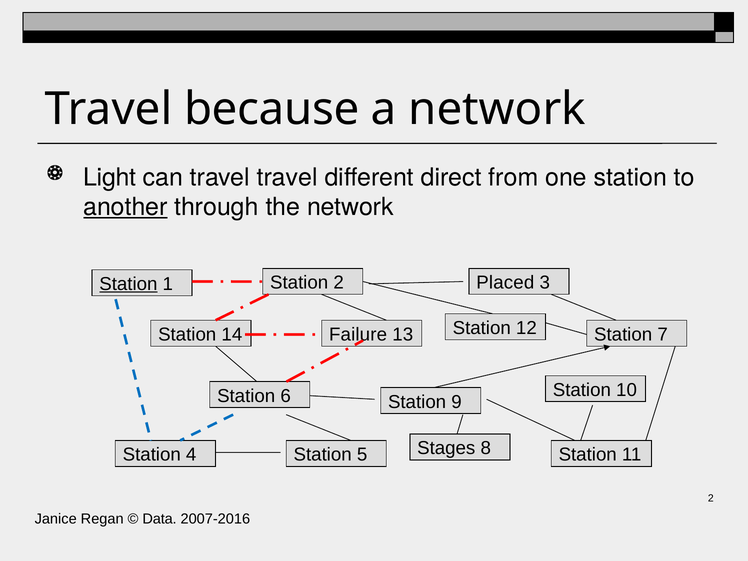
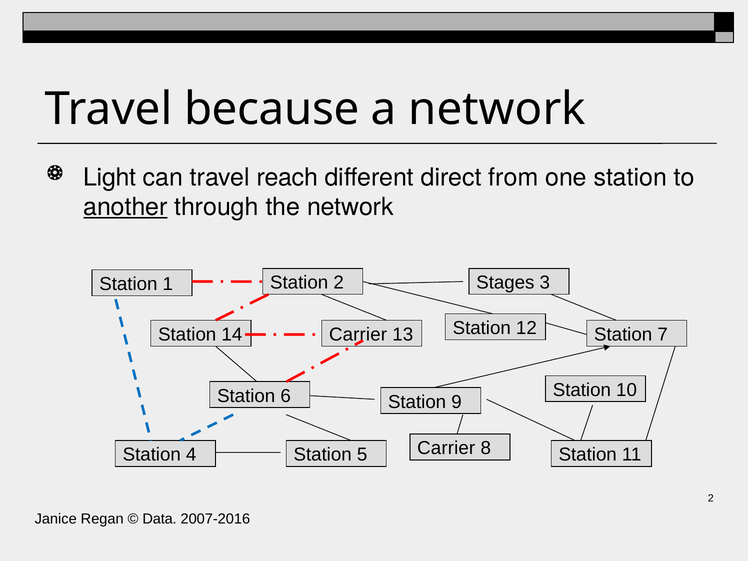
travel travel: travel -> reach
Station at (128, 284) underline: present -> none
Placed: Placed -> Stages
14 Failure: Failure -> Carrier
5 Stages: Stages -> Carrier
